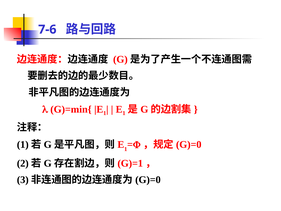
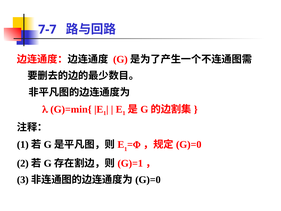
7-6: 7-6 -> 7-7
